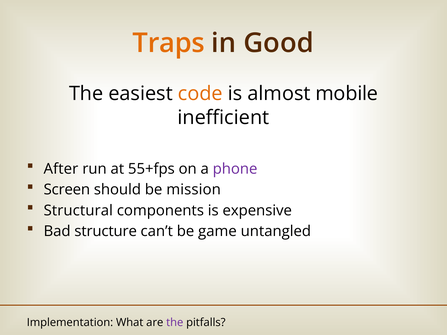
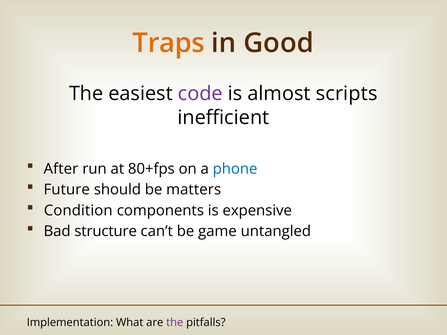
code colour: orange -> purple
mobile: mobile -> scripts
55+fps: 55+fps -> 80+fps
phone colour: purple -> blue
Screen: Screen -> Future
mission: mission -> matters
Structural: Structural -> Condition
